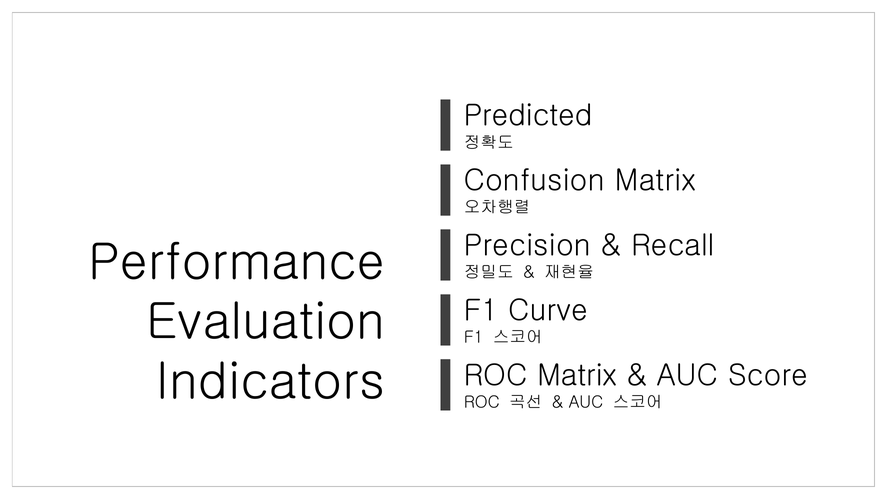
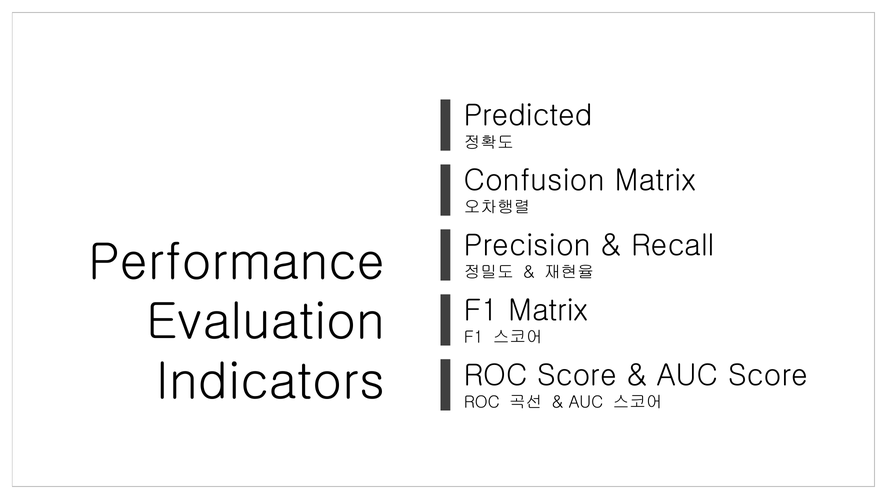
F1 Curve: Curve -> Matrix
ROC Matrix: Matrix -> Score
